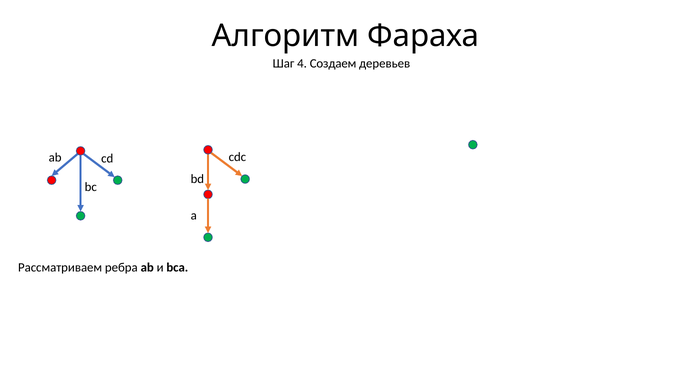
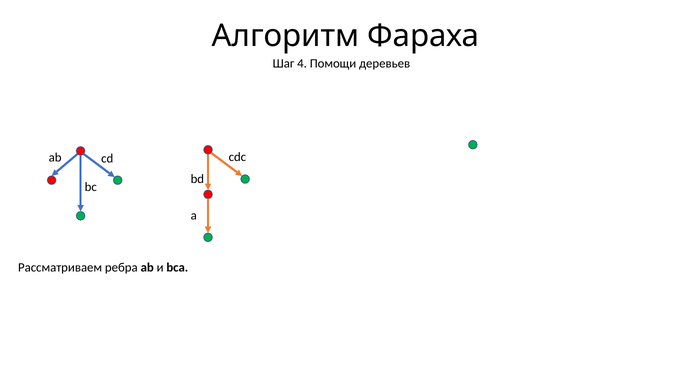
Создаем: Создаем -> Помощи
